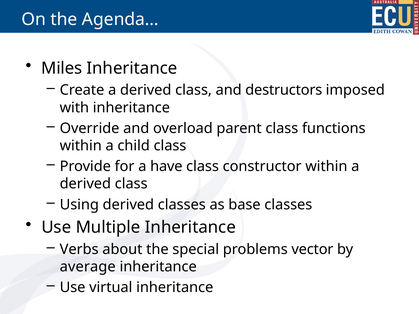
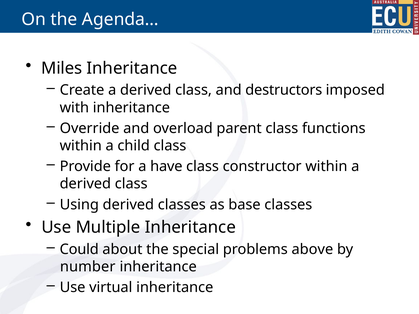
Verbs: Verbs -> Could
vector: vector -> above
average: average -> number
